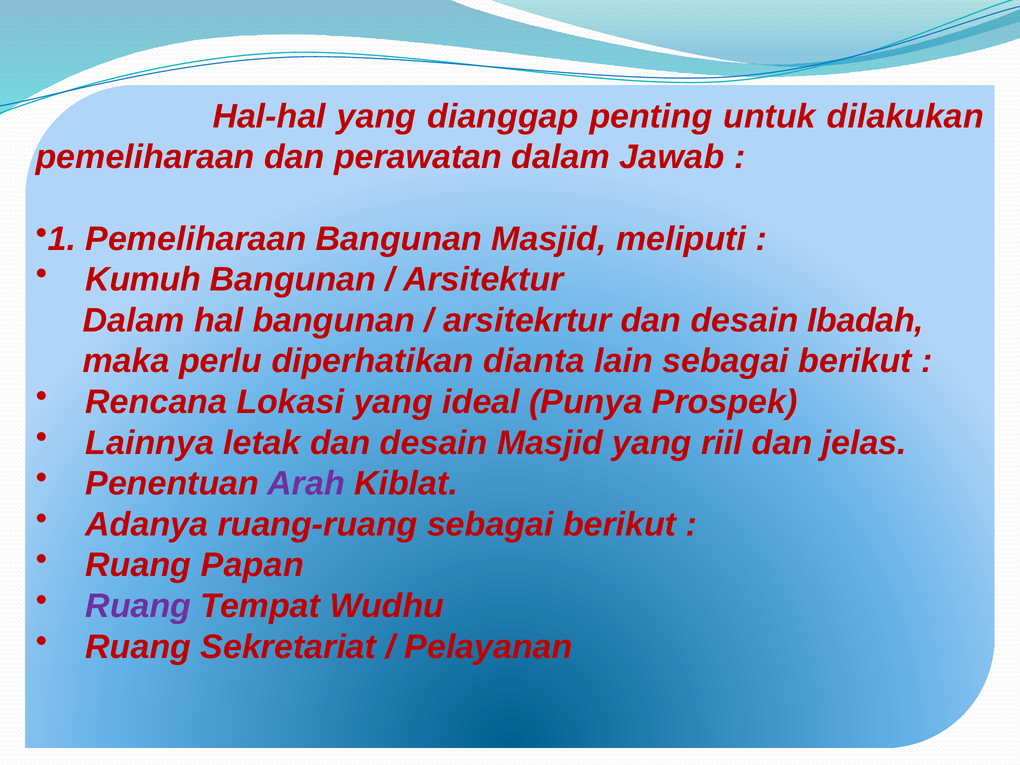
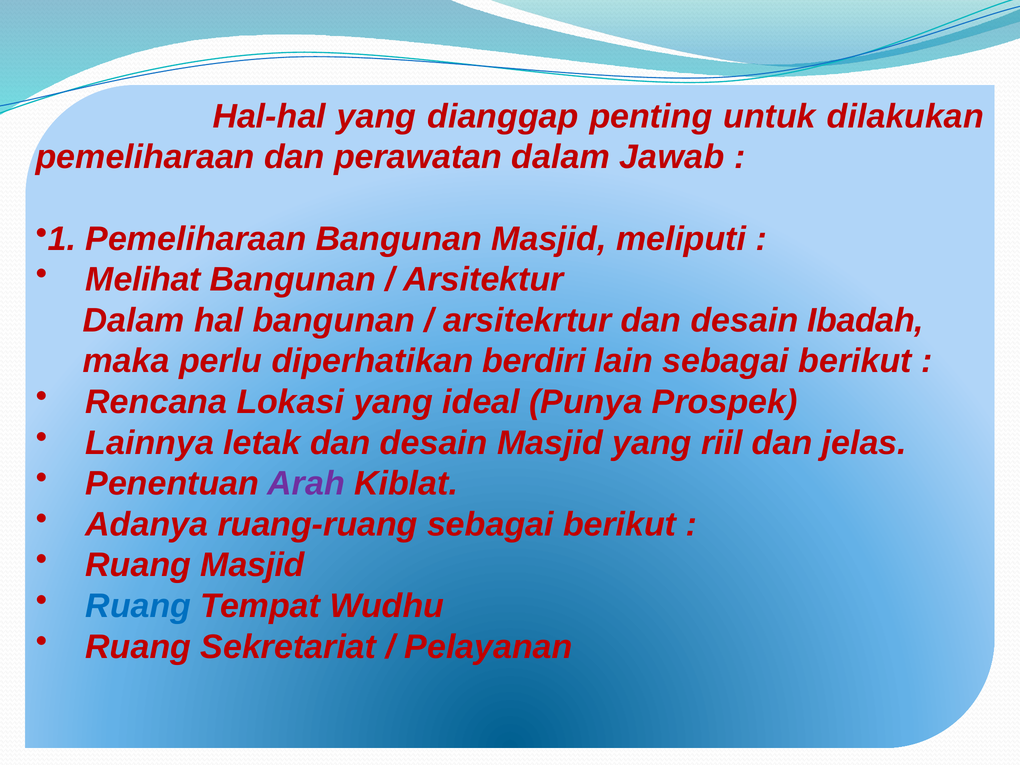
Kumuh: Kumuh -> Melihat
dianta: dianta -> berdiri
Ruang Papan: Papan -> Masjid
Ruang at (138, 606) colour: purple -> blue
